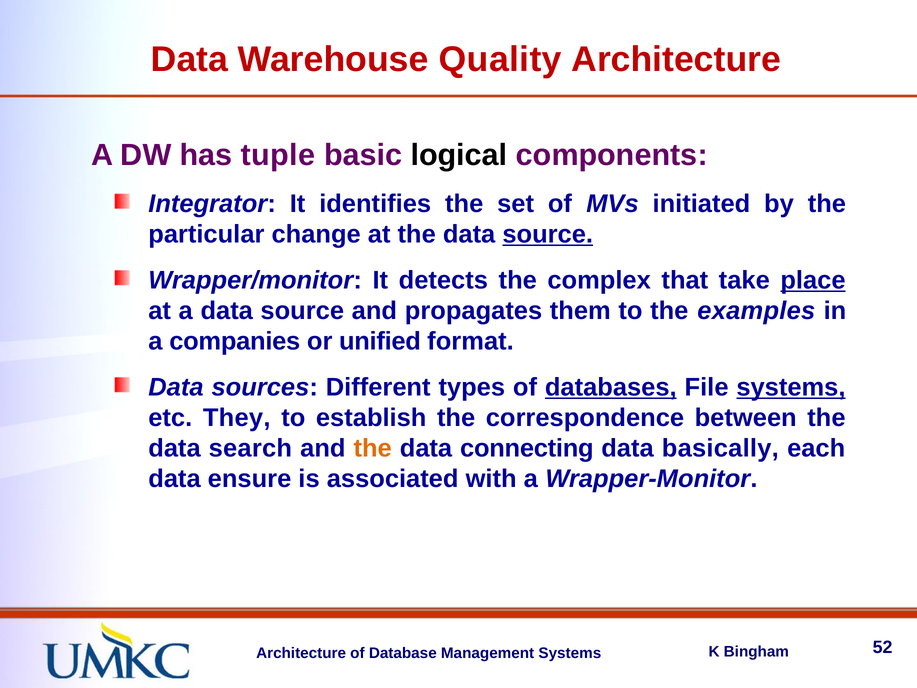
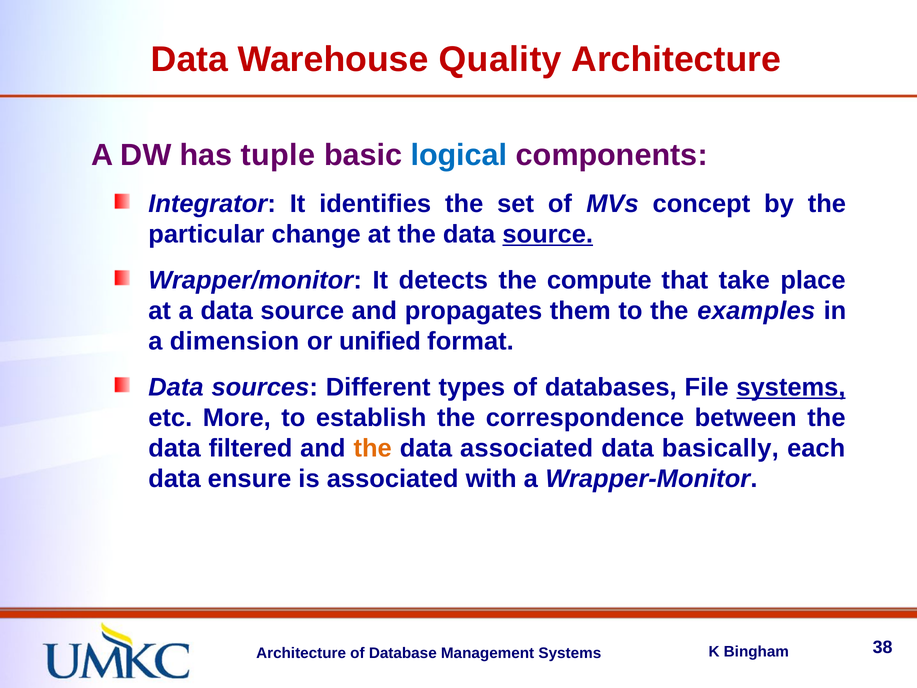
logical colour: black -> blue
initiated: initiated -> concept
complex: complex -> compute
place underline: present -> none
companies: companies -> dimension
databases underline: present -> none
They: They -> More
search: search -> filtered
data connecting: connecting -> associated
52: 52 -> 38
